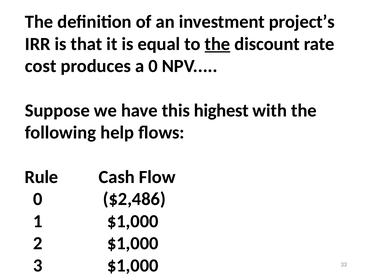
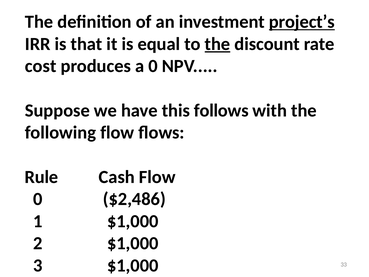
project’s underline: none -> present
highest: highest -> follows
following help: help -> flow
